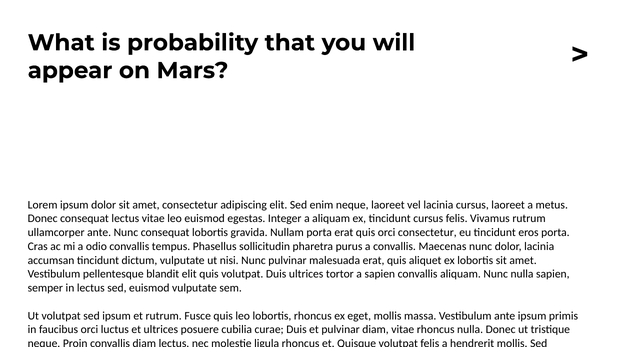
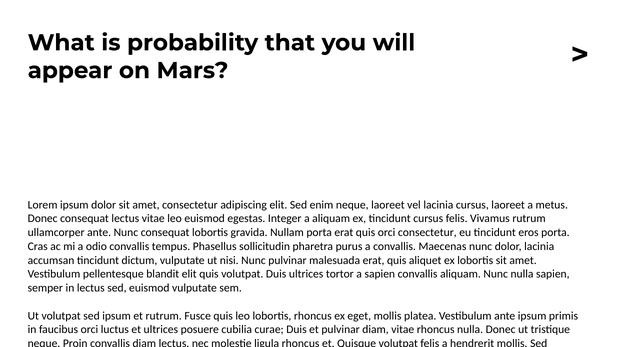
mollis massa: massa -> platea
